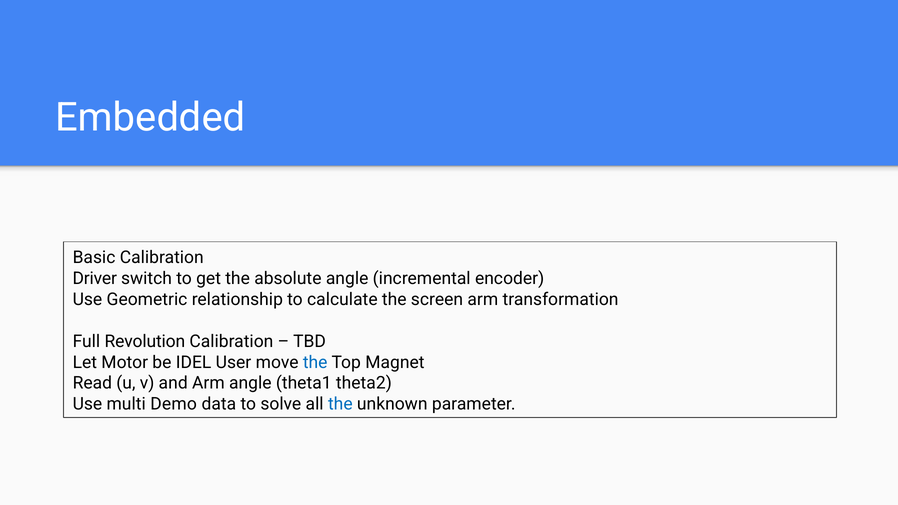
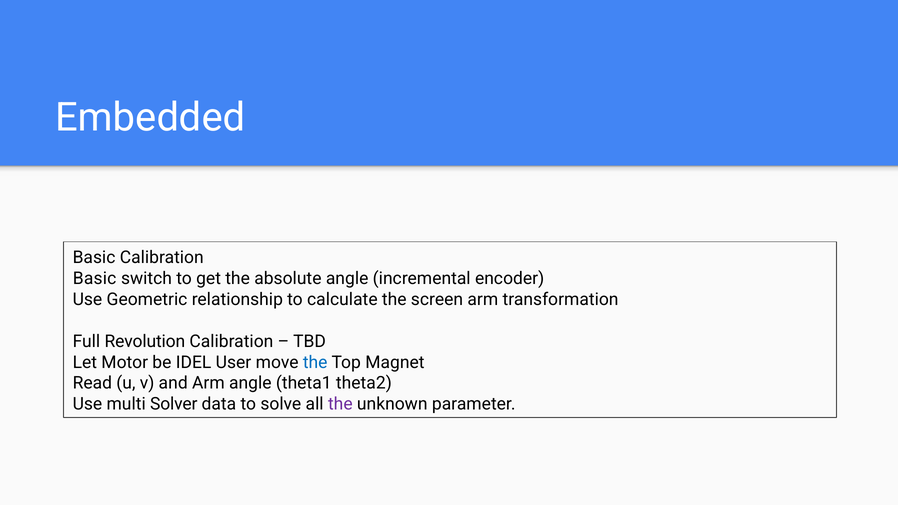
Driver at (95, 278): Driver -> Basic
Demo: Demo -> Solver
the at (340, 404) colour: blue -> purple
